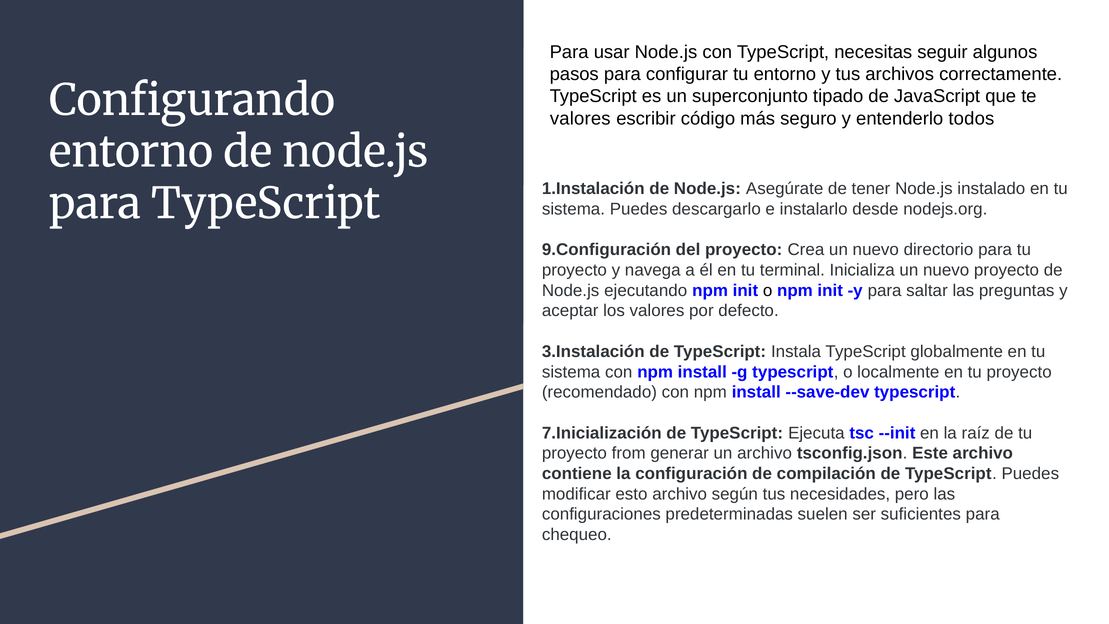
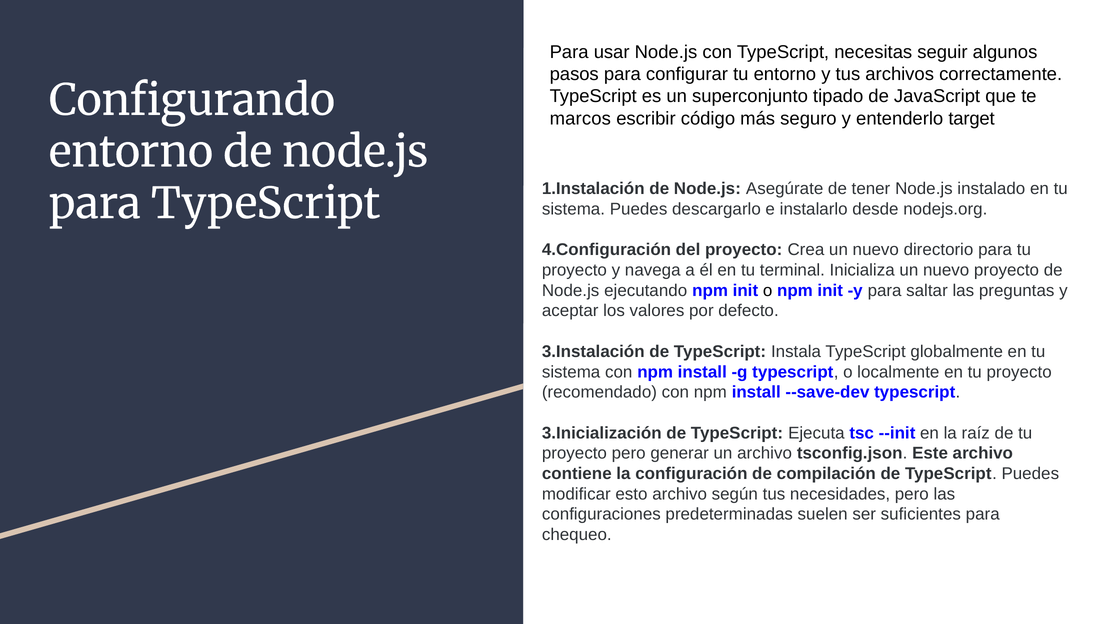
valores at (580, 118): valores -> marcos
todos: todos -> target
9.Configuración: 9.Configuración -> 4.Configuración
7.Inicialización: 7.Inicialización -> 3.Inicialización
proyecto from: from -> pero
